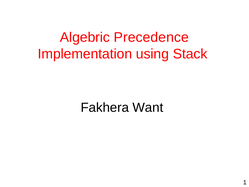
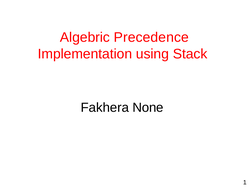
Want: Want -> None
